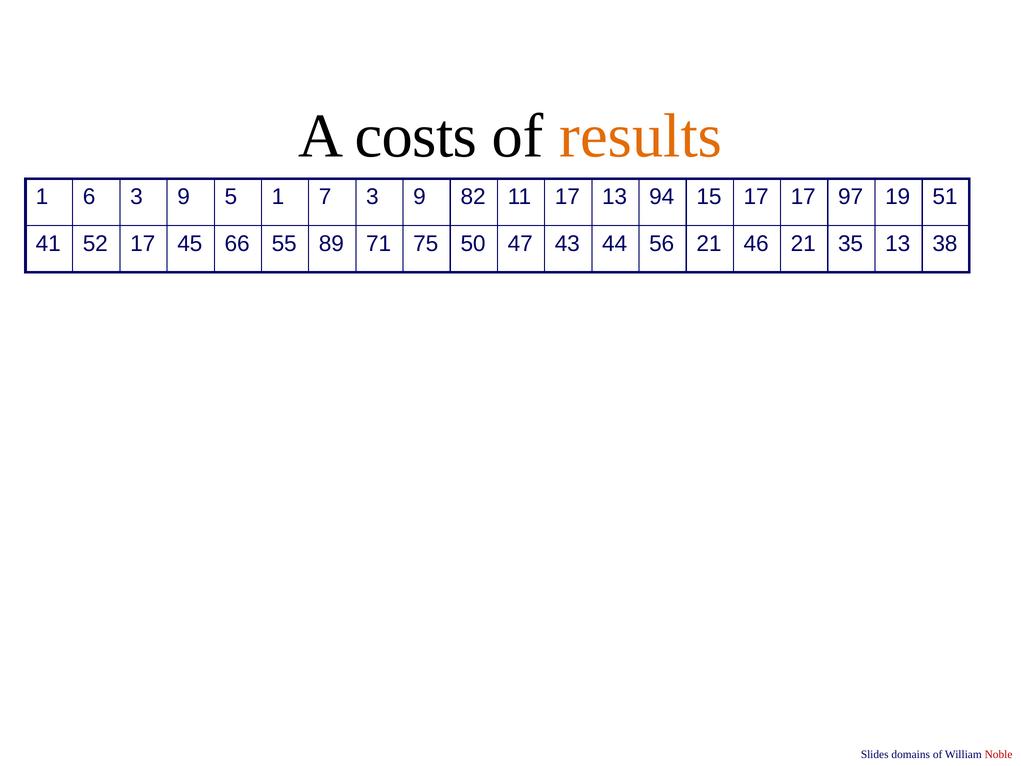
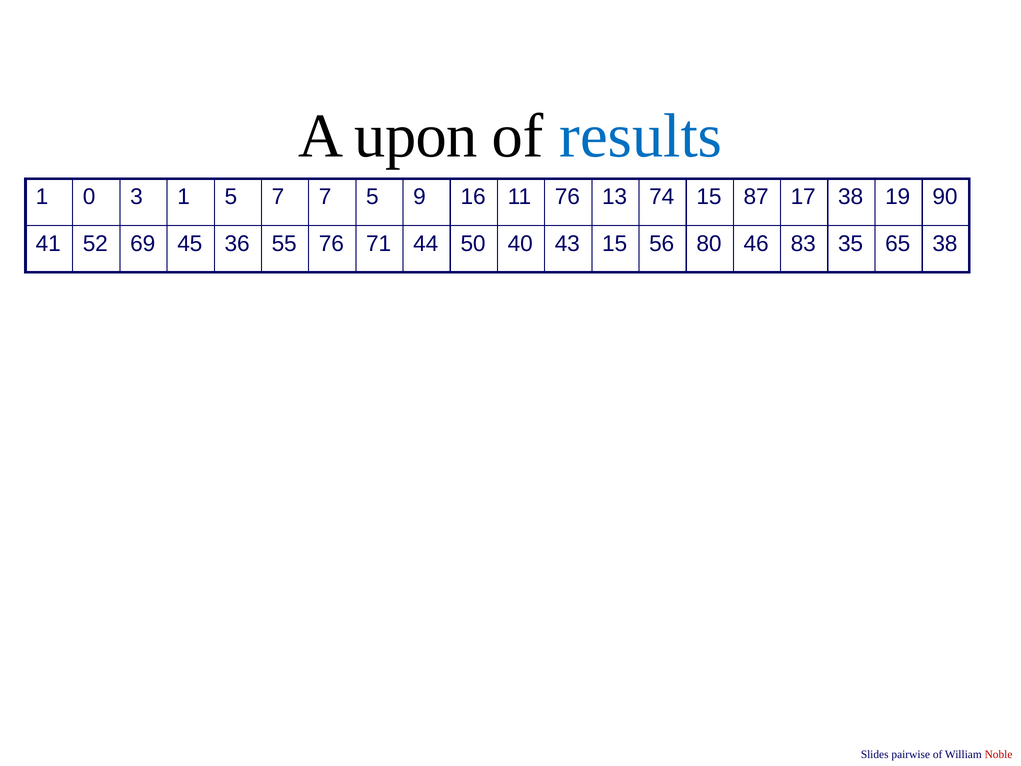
costs: costs -> upon
results colour: orange -> blue
6: 6 -> 0
9 at (184, 197): 9 -> 1
5 1: 1 -> 7
7 3: 3 -> 5
82: 82 -> 16
11 17: 17 -> 76
94: 94 -> 74
15 17: 17 -> 87
17 97: 97 -> 38
51: 51 -> 90
52 17: 17 -> 69
66: 66 -> 36
55 89: 89 -> 76
75: 75 -> 44
47: 47 -> 40
43 44: 44 -> 15
56 21: 21 -> 80
46 21: 21 -> 83
35 13: 13 -> 65
domains: domains -> pairwise
